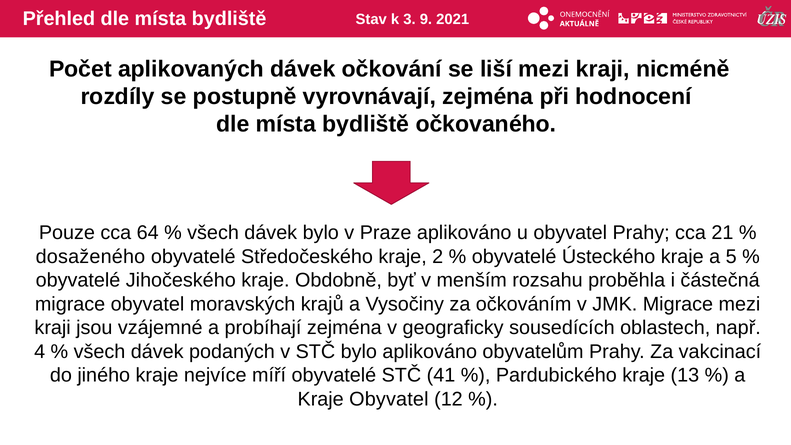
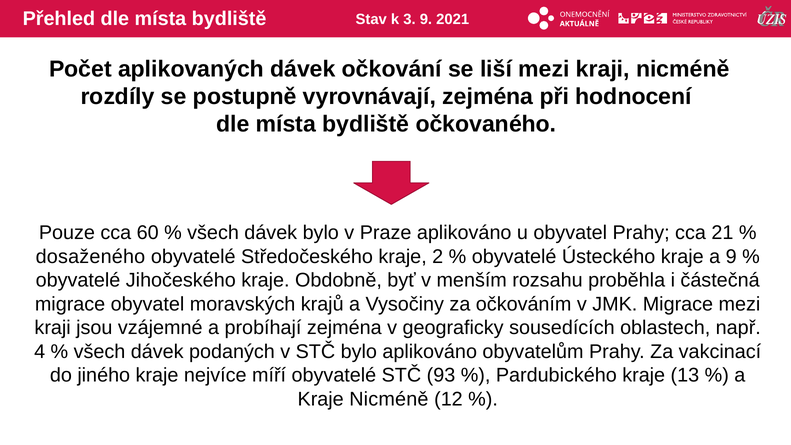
64: 64 -> 60
a 5: 5 -> 9
41: 41 -> 93
Kraje Obyvatel: Obyvatel -> Nicméně
